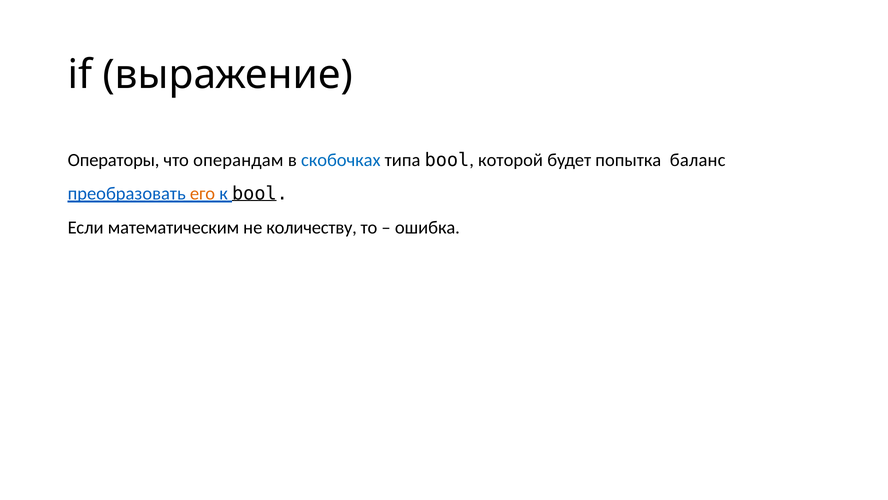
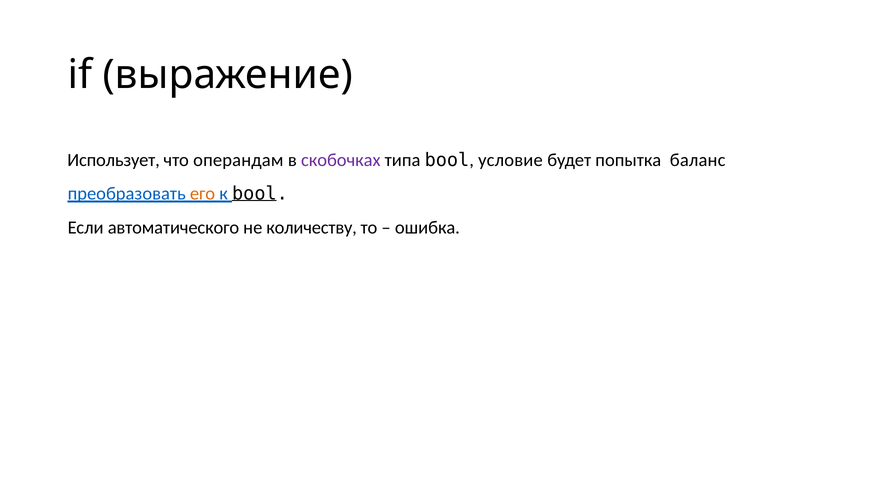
Операторы: Операторы -> Использует
скобочках colour: blue -> purple
которой: которой -> условие
математическим: математическим -> автоматического
